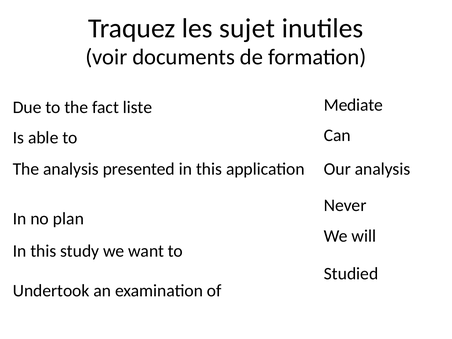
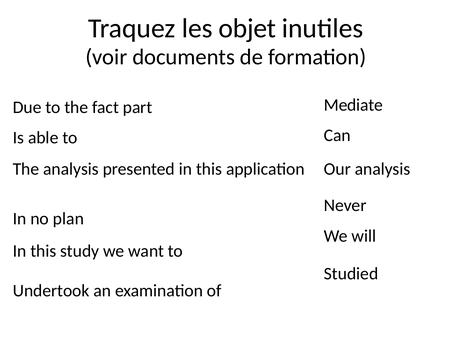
sujet: sujet -> objet
liste: liste -> part
